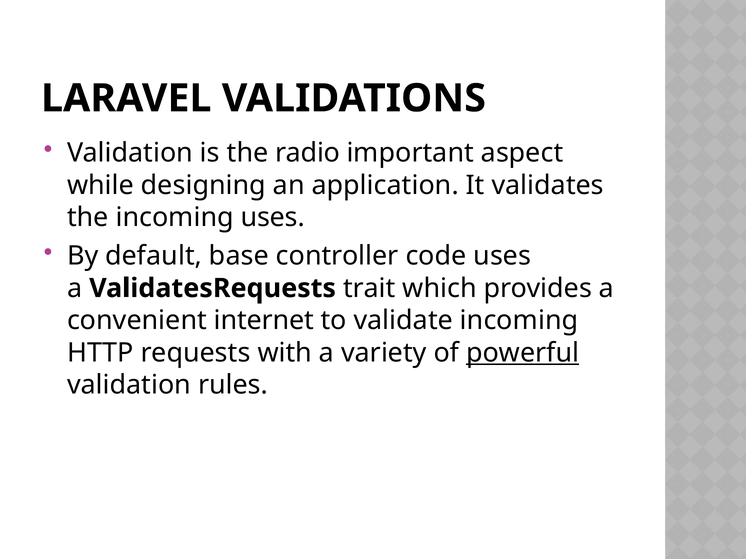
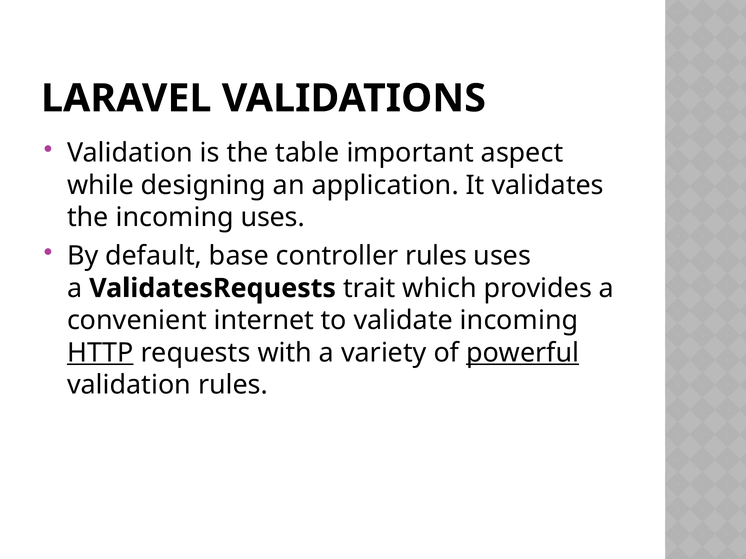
radio: radio -> table
controller code: code -> rules
HTTP underline: none -> present
